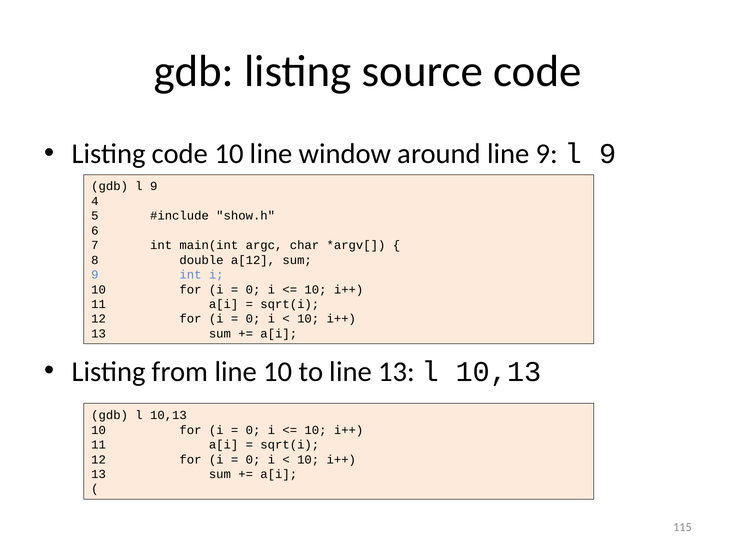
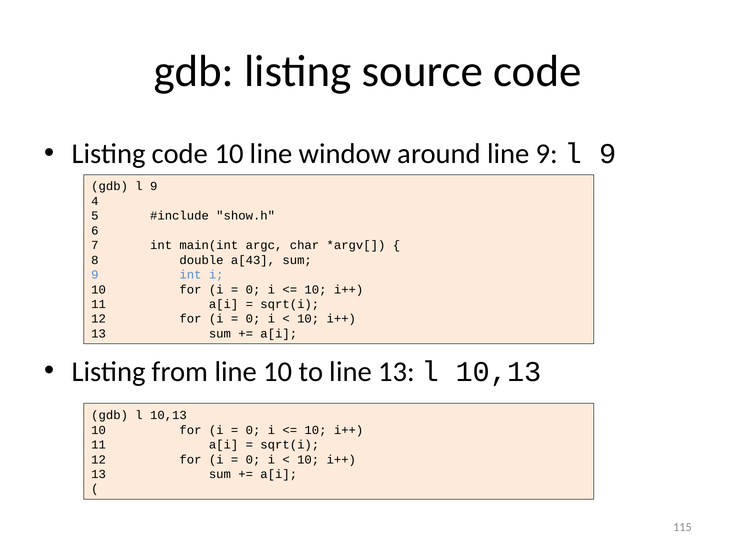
a[12: a[12 -> a[43
